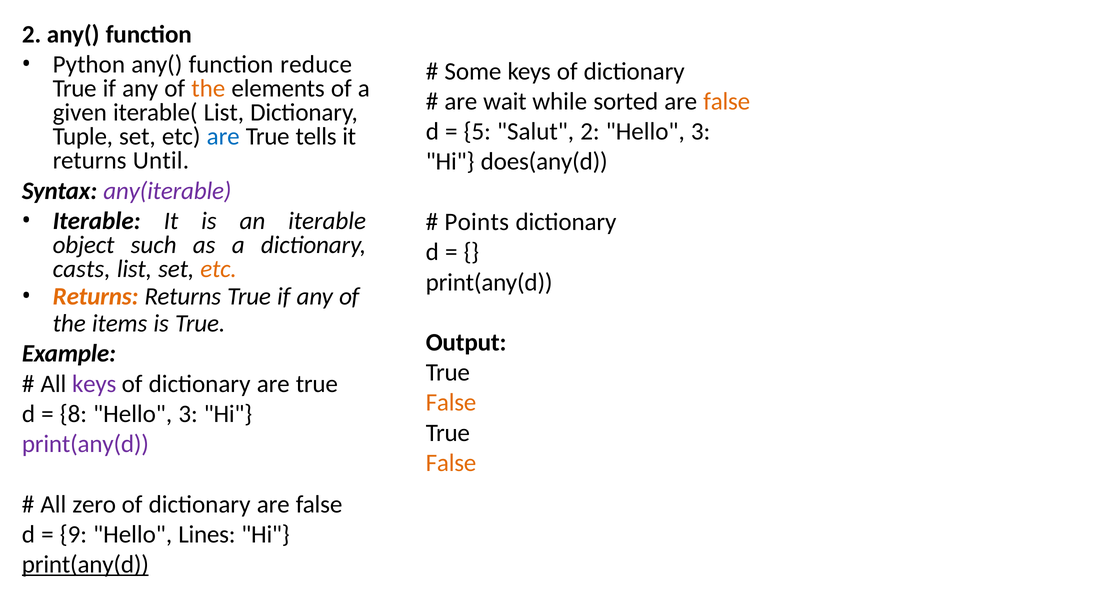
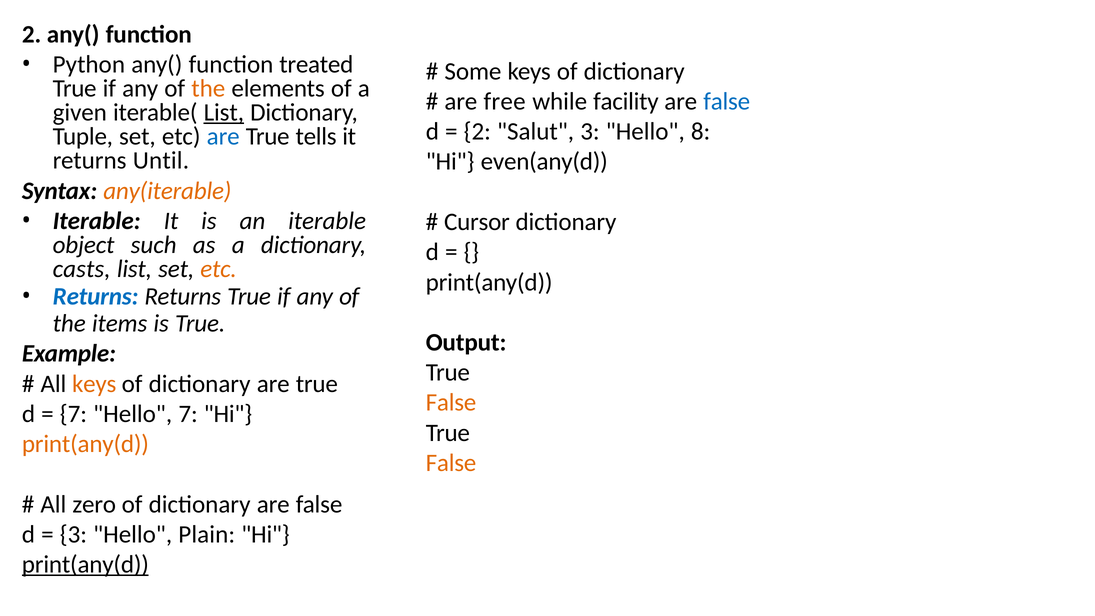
reduce: reduce -> treated
wait: wait -> free
sorted: sorted -> facility
false at (727, 101) colour: orange -> blue
List at (224, 112) underline: none -> present
5: 5 -> 2
Salut 2: 2 -> 3
3 at (701, 132): 3 -> 8
does(any(d: does(any(d -> even(any(d
any(iterable colour: purple -> orange
Points: Points -> Cursor
Returns at (96, 296) colour: orange -> blue
keys at (94, 384) colour: purple -> orange
8 at (73, 414): 8 -> 7
3 at (188, 414): 3 -> 7
print(any(d at (85, 444) colour: purple -> orange
9 at (73, 534): 9 -> 3
Lines: Lines -> Plain
